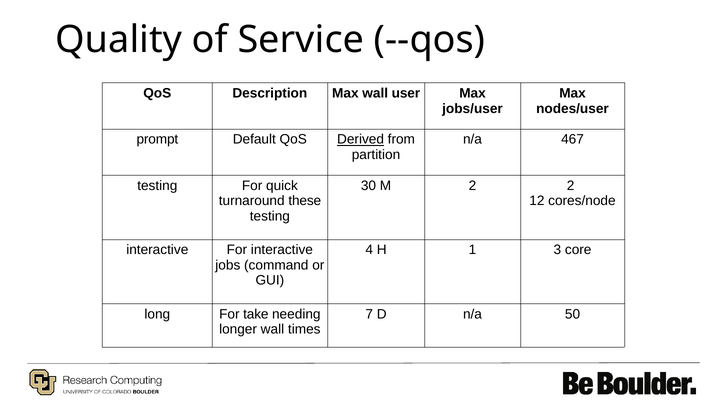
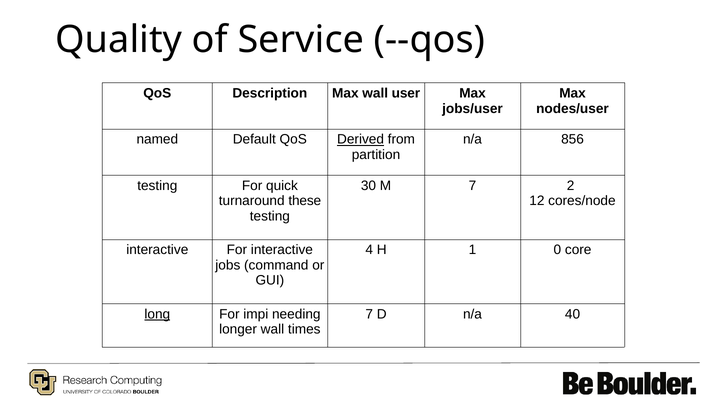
prompt: prompt -> named
467: 467 -> 856
M 2: 2 -> 7
3: 3 -> 0
long underline: none -> present
take: take -> impi
50: 50 -> 40
